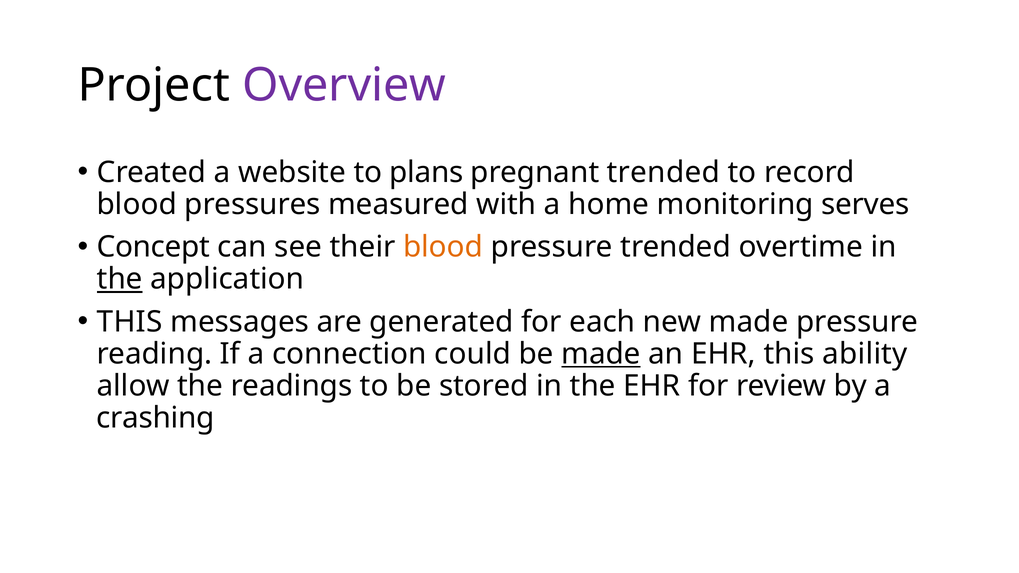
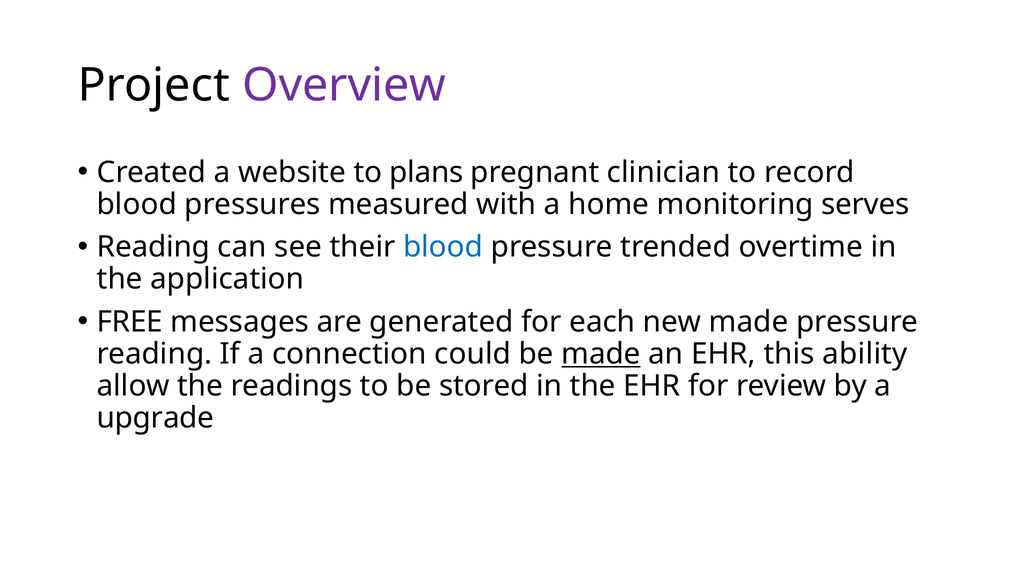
pregnant trended: trended -> clinician
Concept at (153, 247): Concept -> Reading
blood at (443, 247) colour: orange -> blue
the at (120, 279) underline: present -> none
THIS at (130, 322): THIS -> FREE
crashing: crashing -> upgrade
